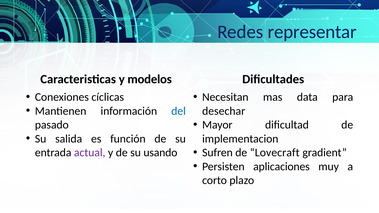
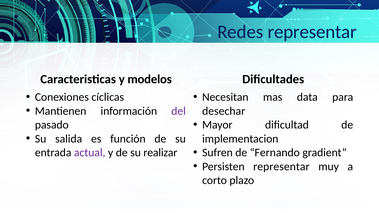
del colour: blue -> purple
Lovecraft: Lovecraft -> Fernando
usando: usando -> realizar
Persisten aplicaciones: aplicaciones -> representar
